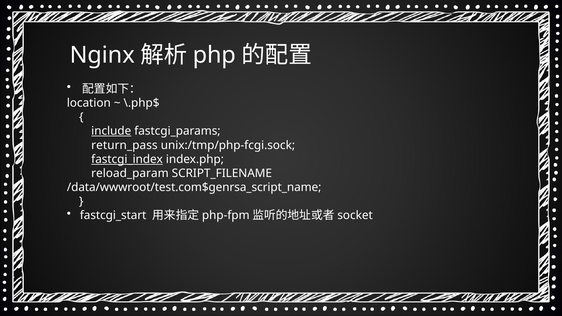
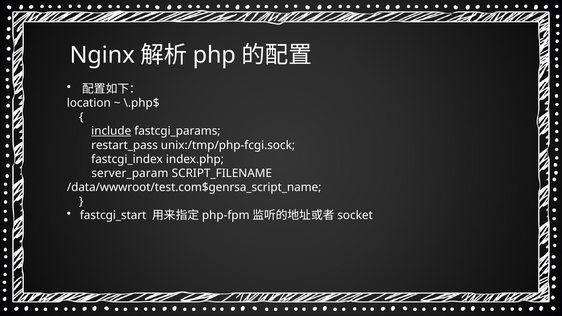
return_pass: return_pass -> restart_pass
fastcgi_index underline: present -> none
reload_param: reload_param -> server_param
